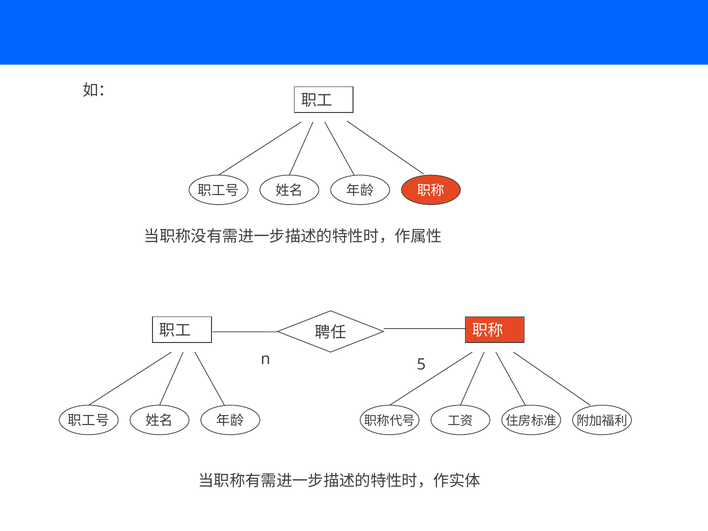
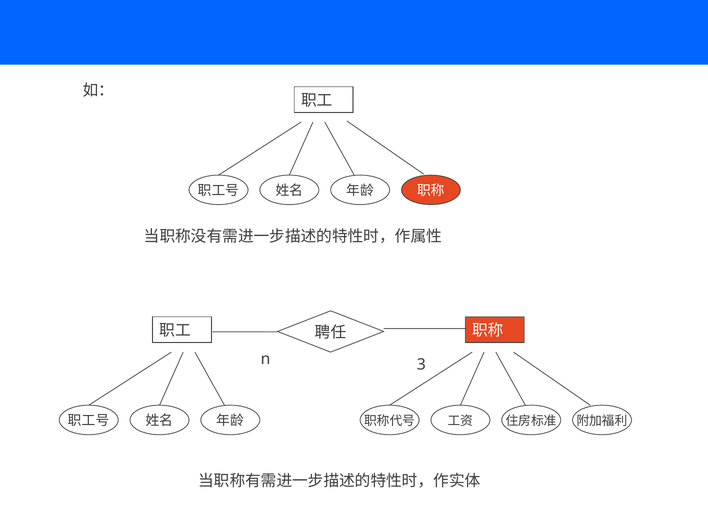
5: 5 -> 3
